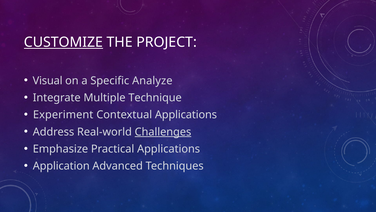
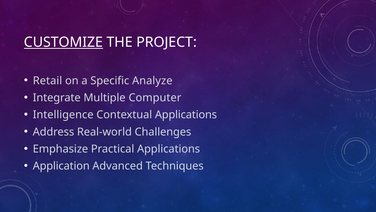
Visual: Visual -> Retail
Technique: Technique -> Computer
Experiment: Experiment -> Intelligence
Challenges underline: present -> none
